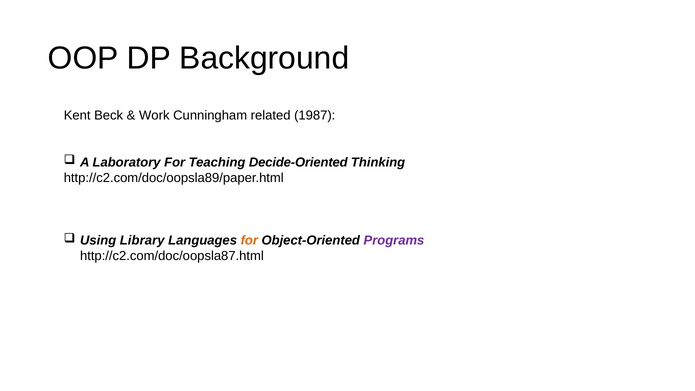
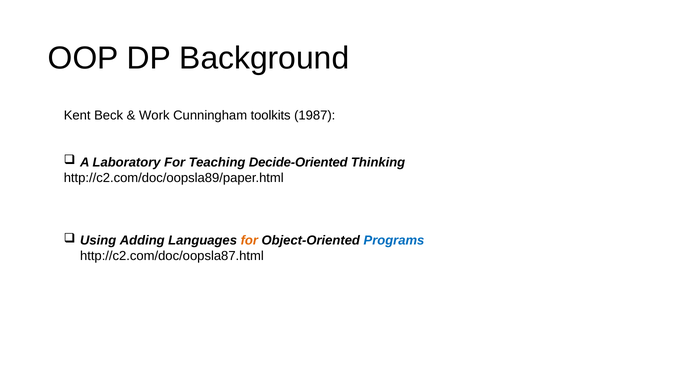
related: related -> toolkits
Library: Library -> Adding
Programs colour: purple -> blue
